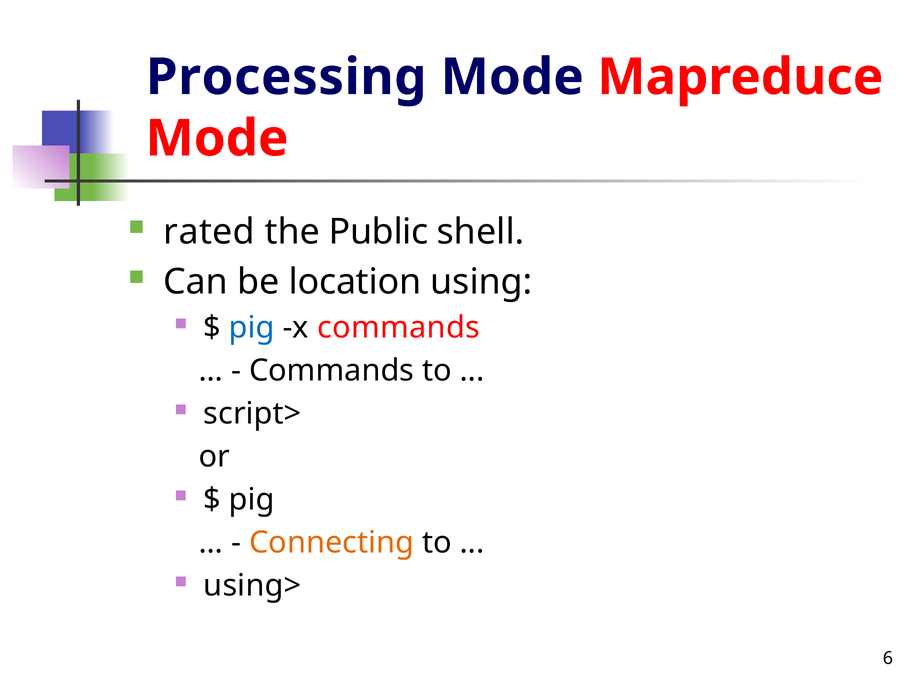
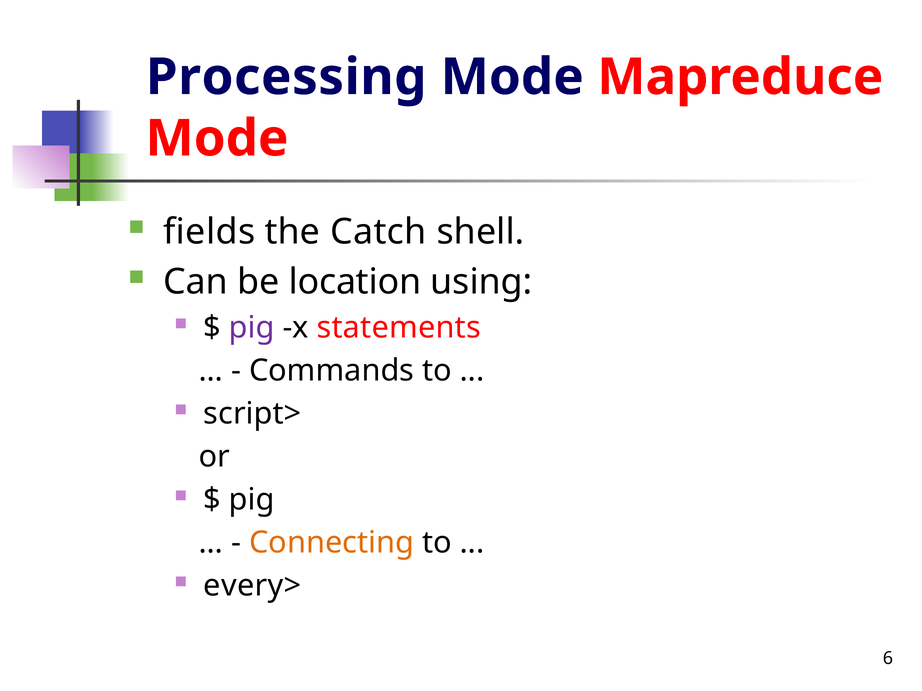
rated: rated -> fields
Public: Public -> Catch
pig at (252, 328) colour: blue -> purple
x commands: commands -> statements
using>: using> -> every>
